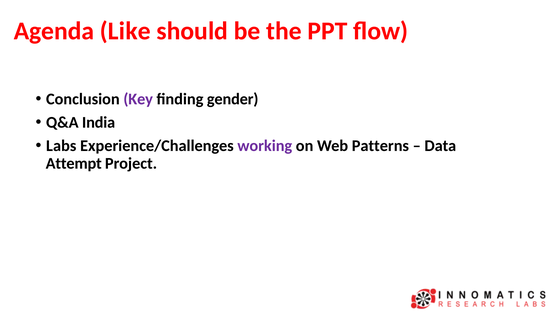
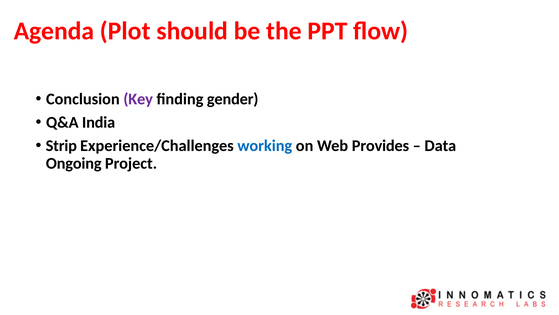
Like: Like -> Plot
Labs: Labs -> Strip
working colour: purple -> blue
Patterns: Patterns -> Provides
Attempt: Attempt -> Ongoing
